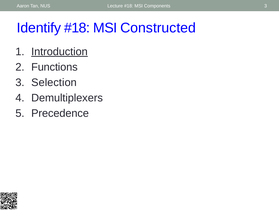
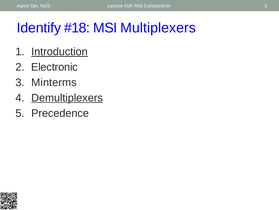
Constructed: Constructed -> Multiplexers
Functions: Functions -> Electronic
Selection: Selection -> Minterms
Demultiplexers underline: none -> present
